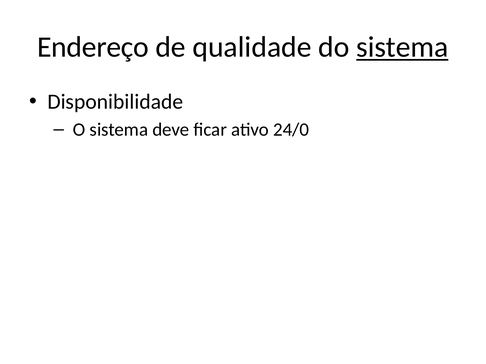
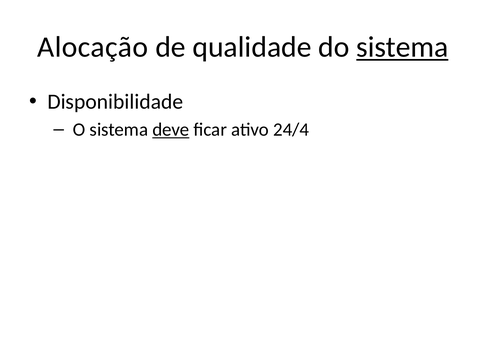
Endereço: Endereço -> Alocação
deve underline: none -> present
24/0: 24/0 -> 24/4
